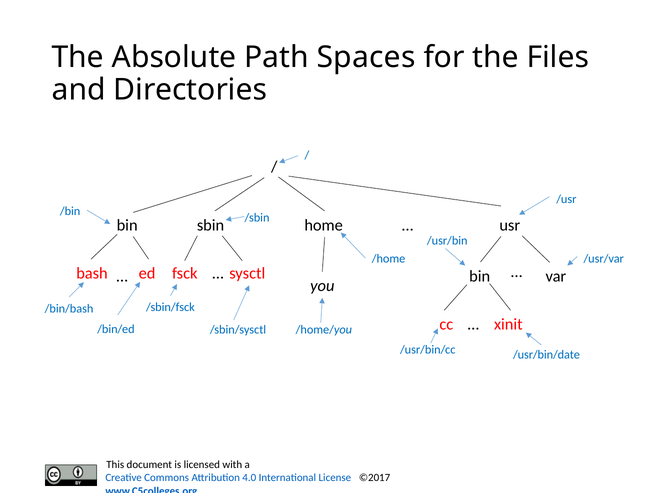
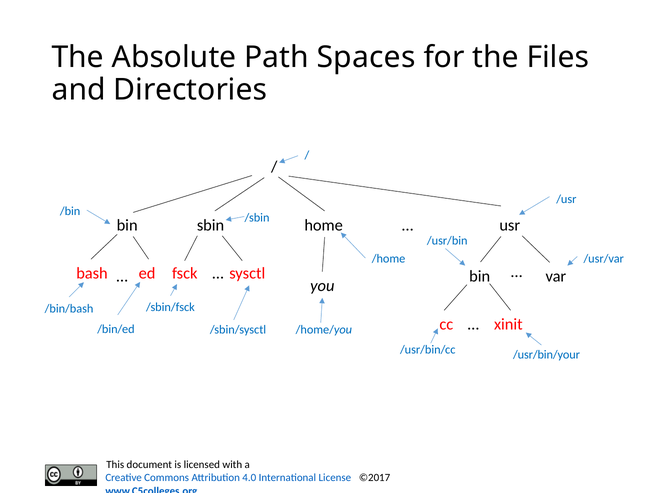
/usr/bin/date: /usr/bin/date -> /usr/bin/your
